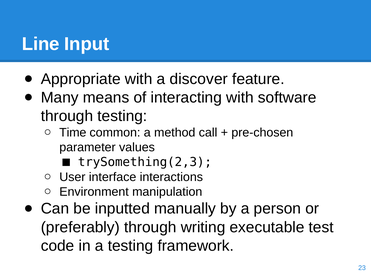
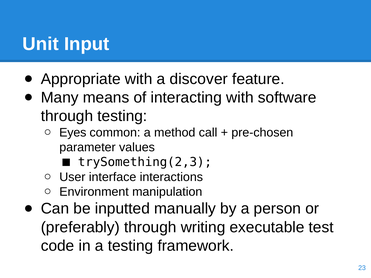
Line: Line -> Unit
Time: Time -> Eyes
